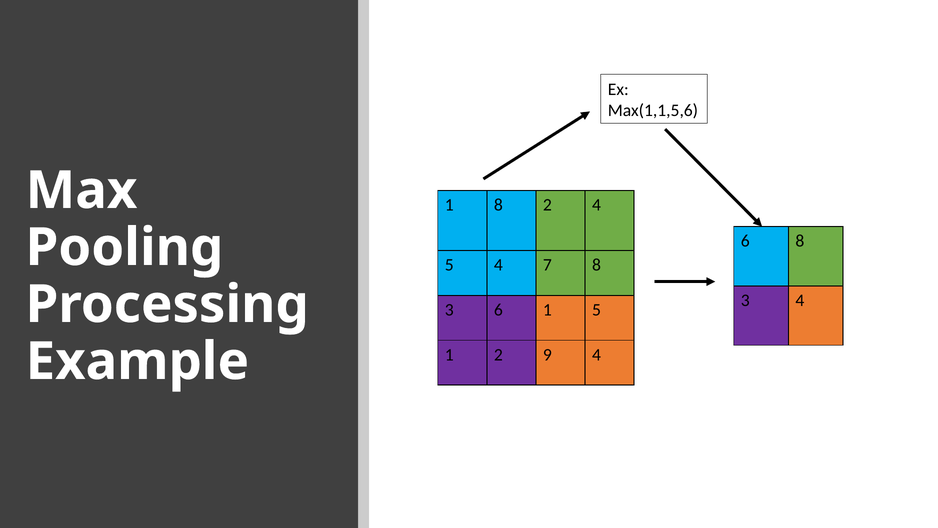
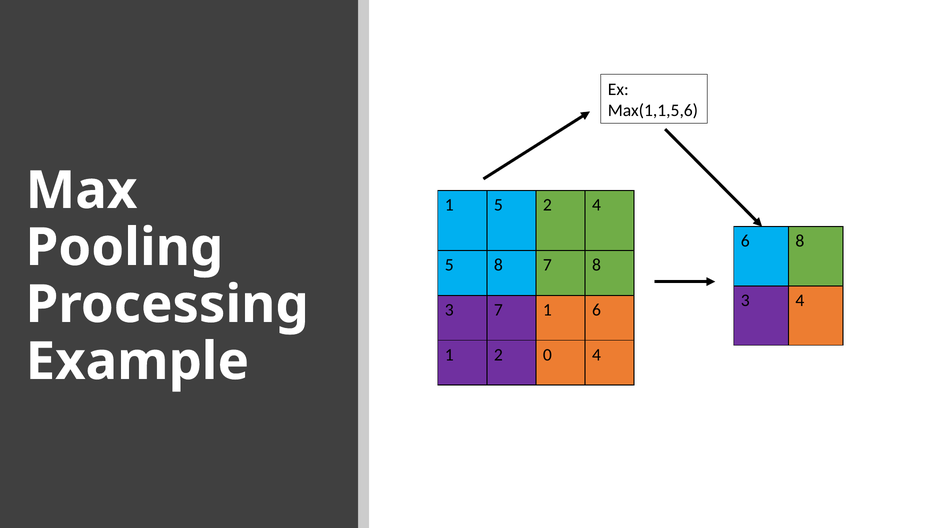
1 8: 8 -> 5
5 4: 4 -> 8
3 6: 6 -> 7
1 5: 5 -> 6
9: 9 -> 0
